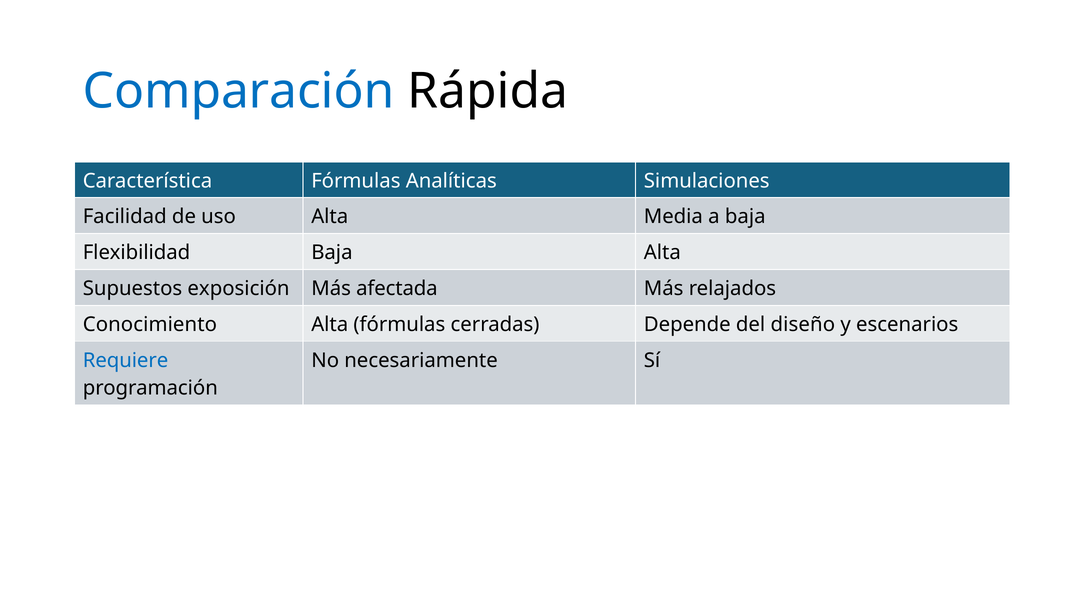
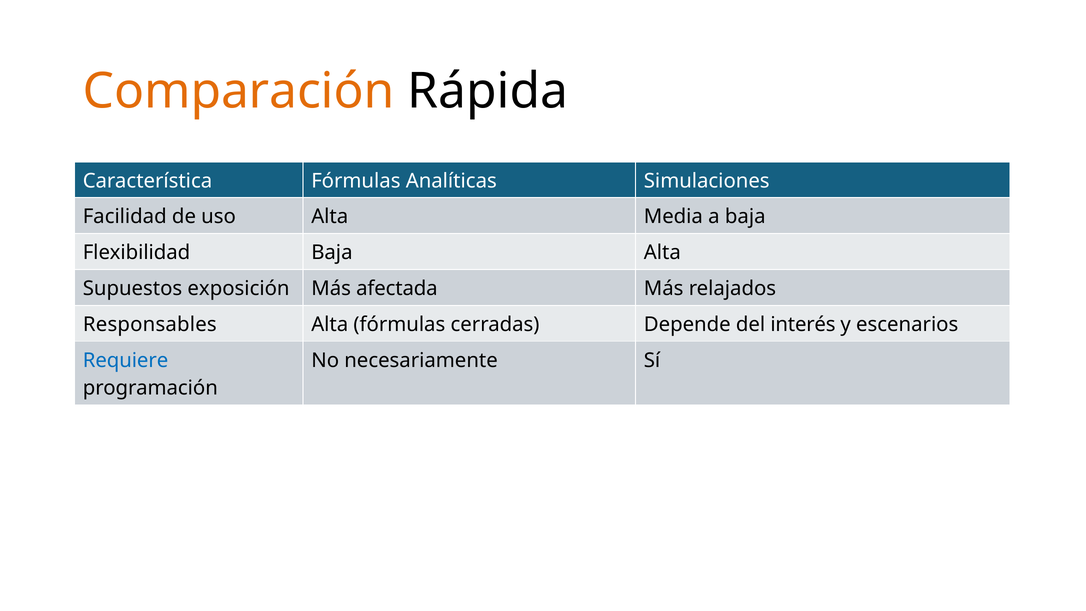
Comparación colour: blue -> orange
Conocimiento: Conocimiento -> Responsables
diseño: diseño -> interés
